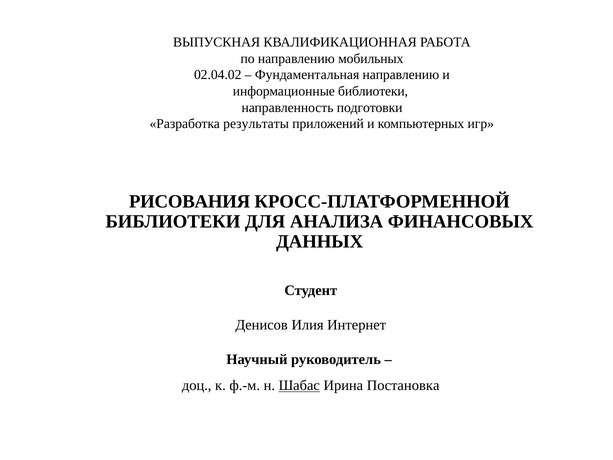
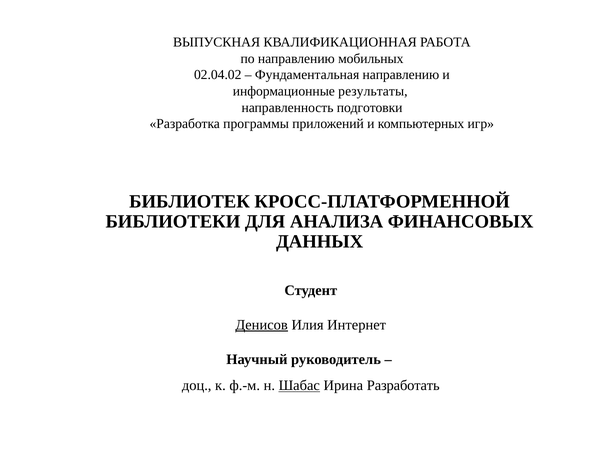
информационные библиотеки: библиотеки -> результаты
результаты: результаты -> программы
РИСОВАНИЯ: РИСОВАНИЯ -> БИБЛИОТЕК
Денисов underline: none -> present
Постановка: Постановка -> Разработать
